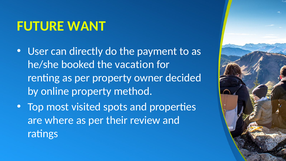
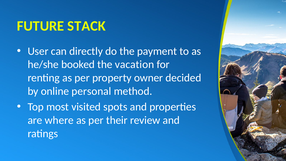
WANT: WANT -> STACK
online property: property -> personal
